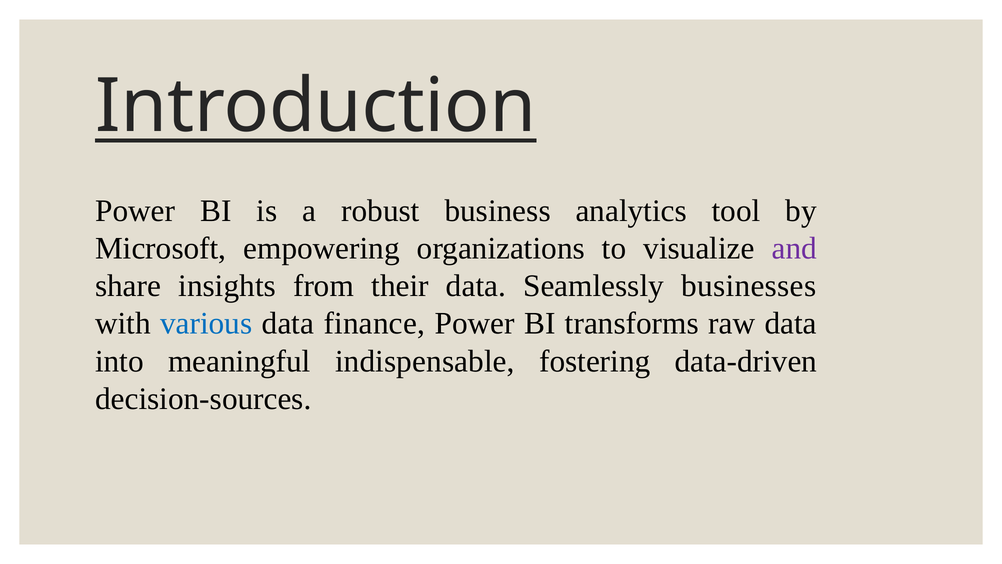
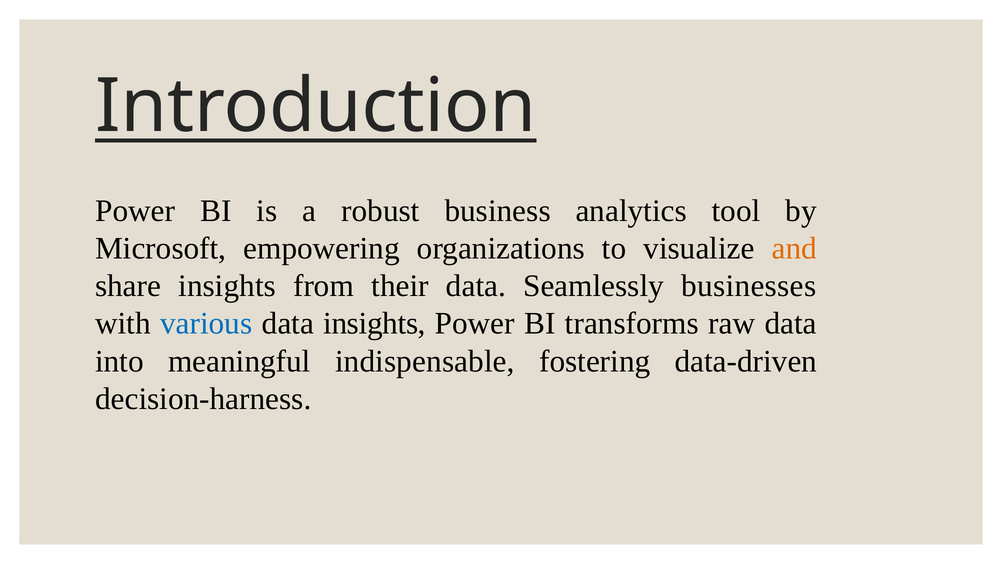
and colour: purple -> orange
data finance: finance -> insights
decision-sources: decision-sources -> decision-harness
